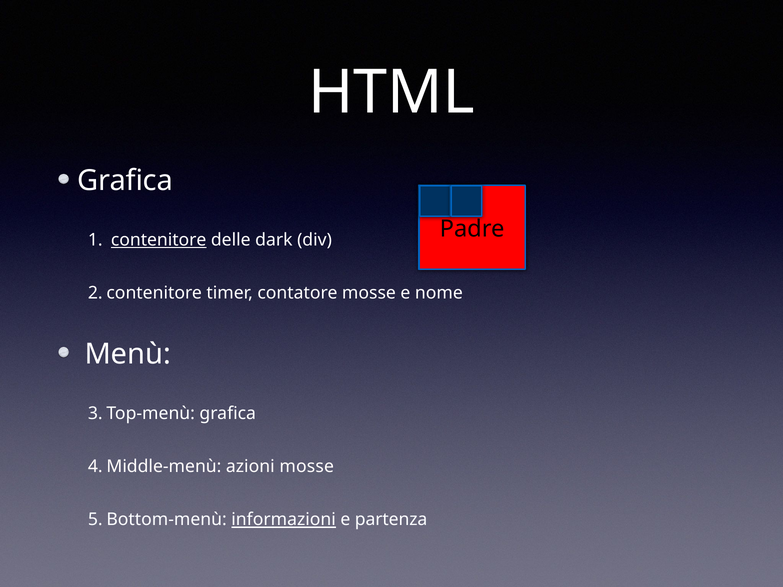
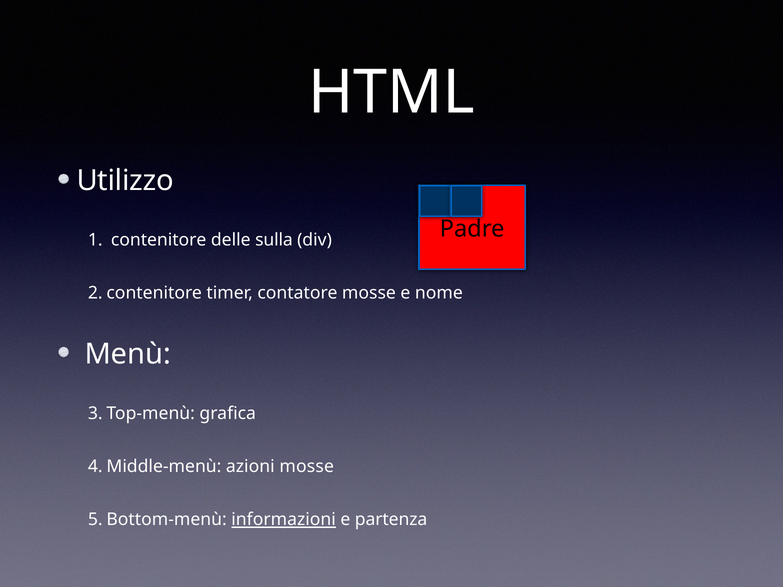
Grafica at (125, 181): Grafica -> Utilizzo
contenitore underline: present -> none
dark: dark -> sulla
